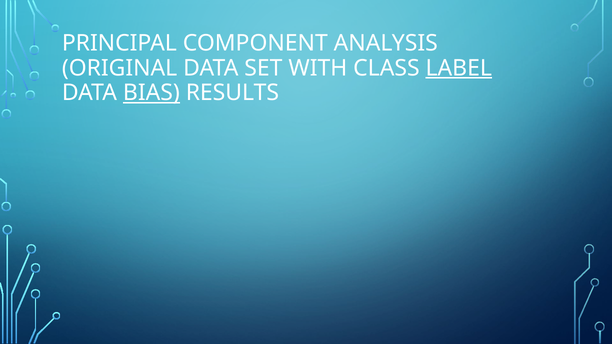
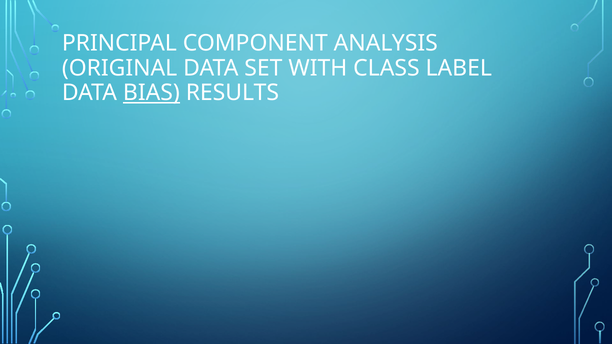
LABEL underline: present -> none
